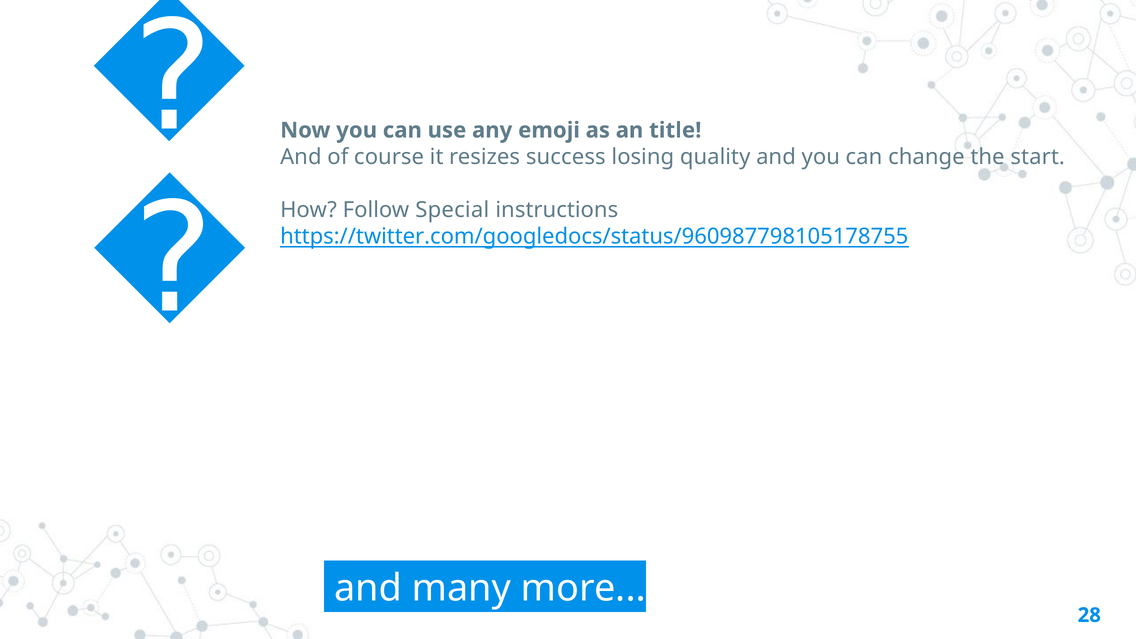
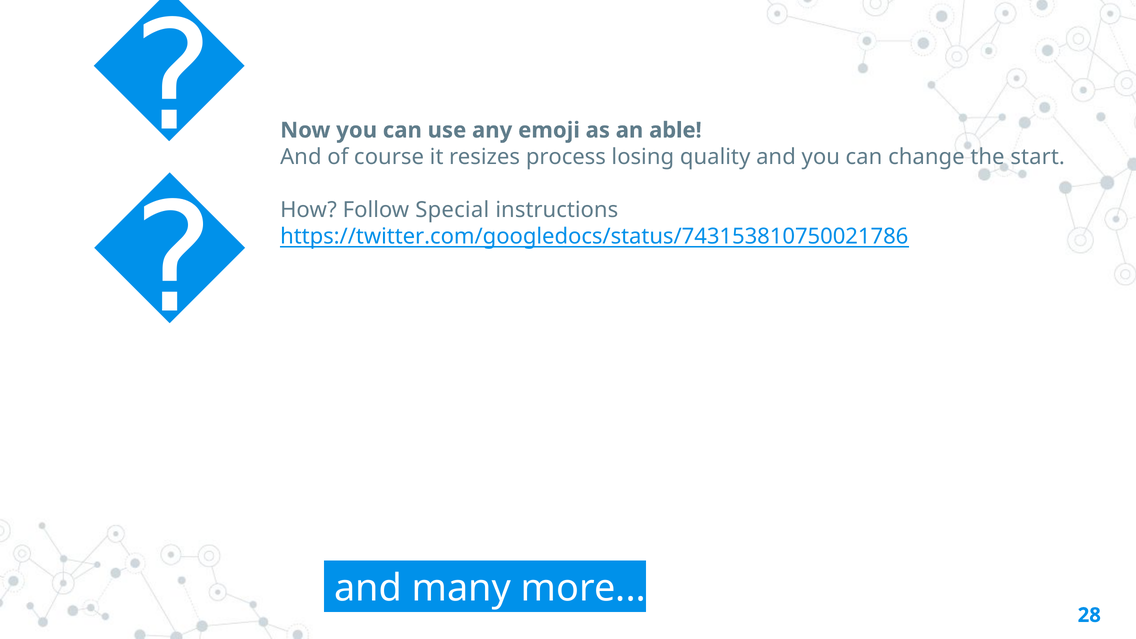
title: title -> able
success: success -> process
https://twitter.com/googledocs/status/960987798105178755: https://twitter.com/googledocs/status/960987798105178755 -> https://twitter.com/googledocs/status/743153810750021786
